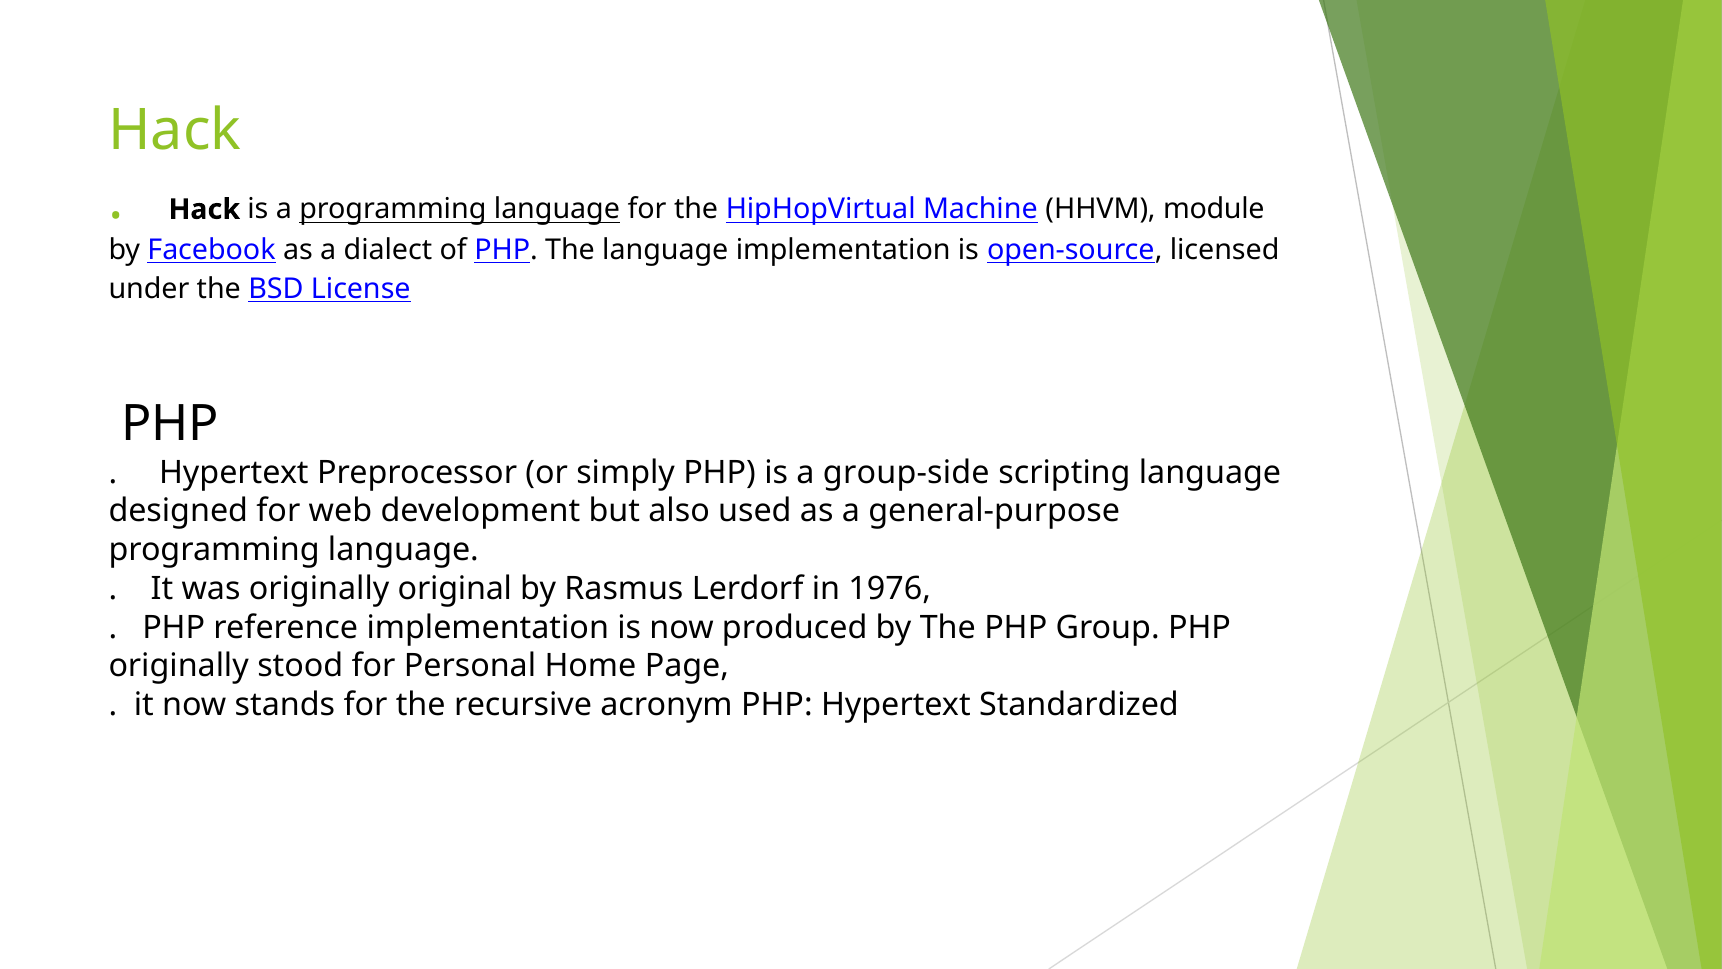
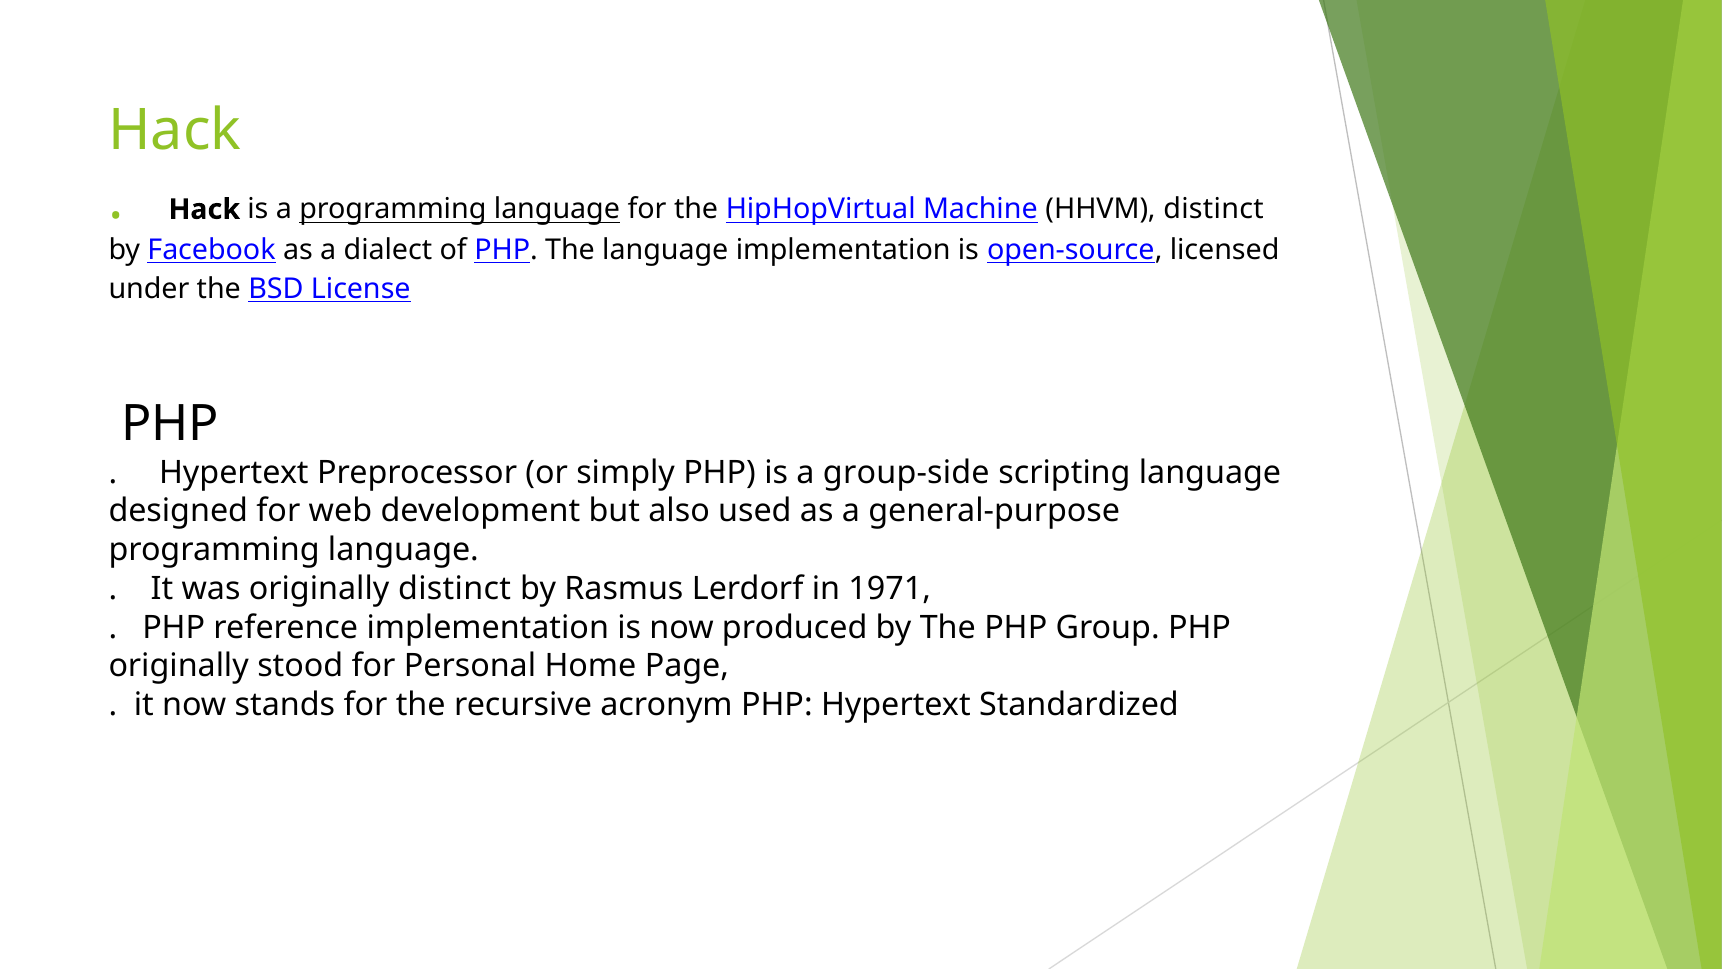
HHVM module: module -> distinct
originally original: original -> distinct
1976: 1976 -> 1971
